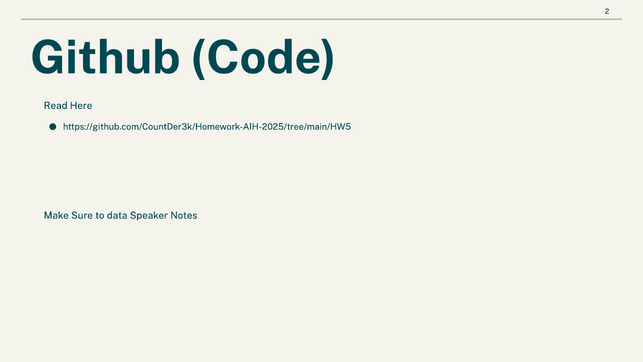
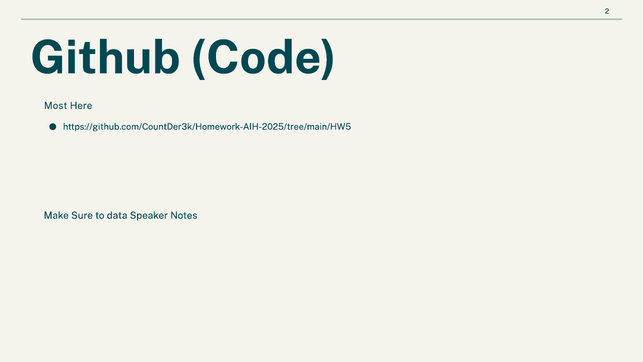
Read: Read -> Most
